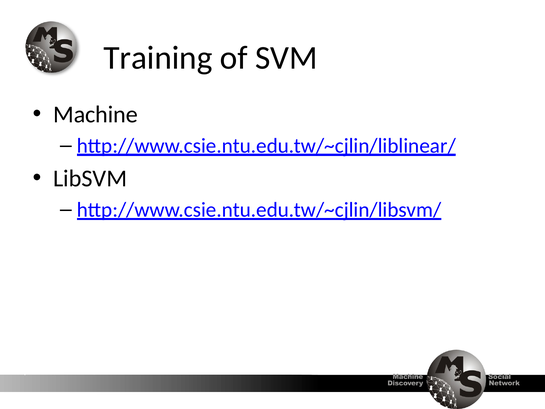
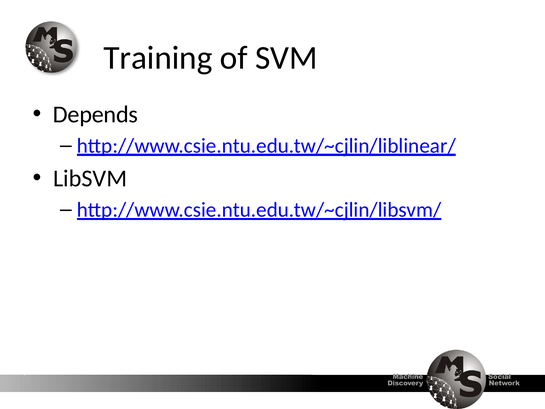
Machine: Machine -> Depends
